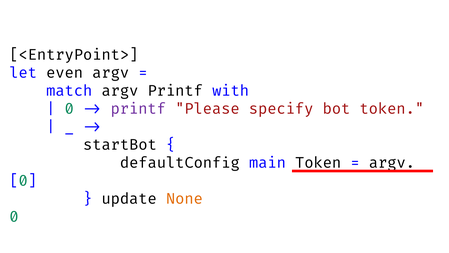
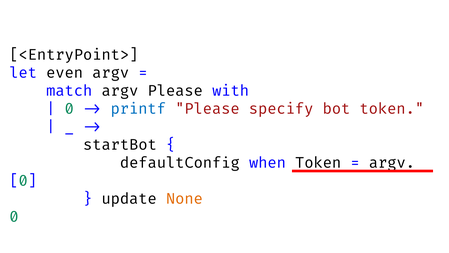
argv.Printf: argv.Printf -> argv.Please
printf colour: purple -> blue
main: main -> when
